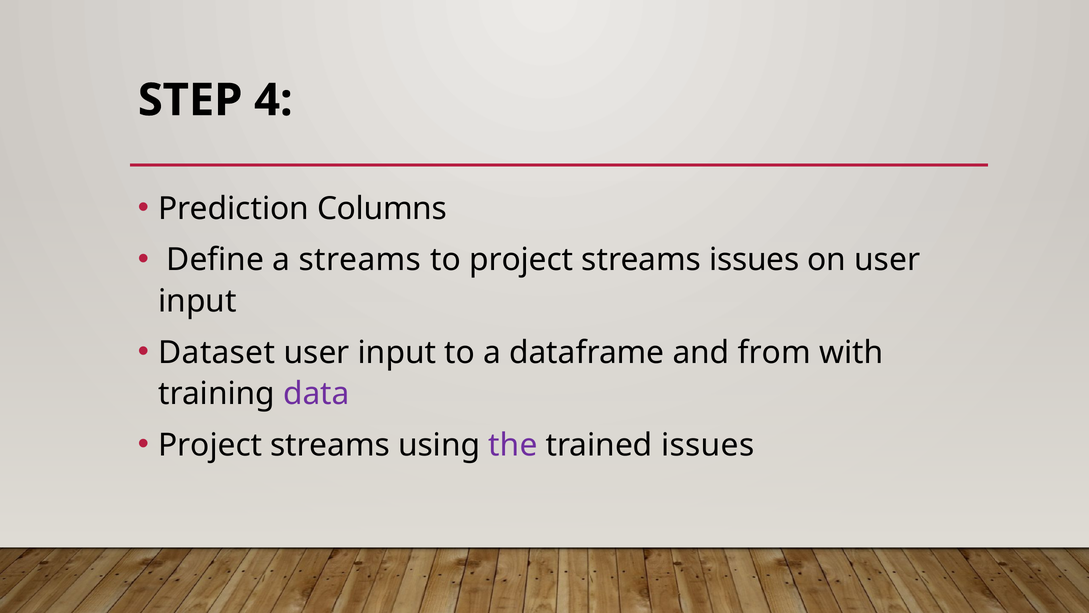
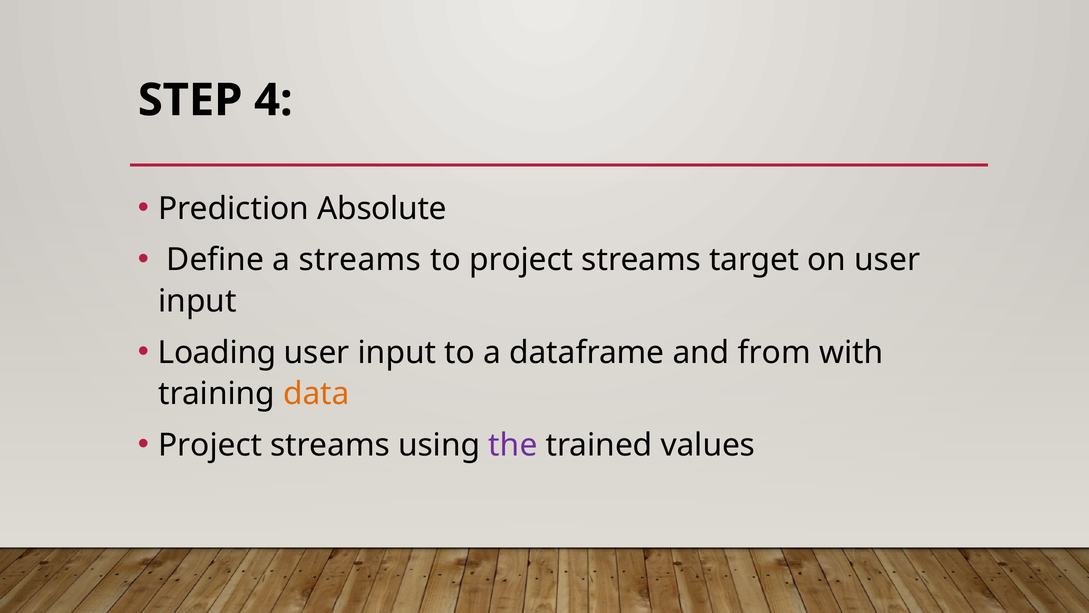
Columns: Columns -> Absolute
streams issues: issues -> target
Dataset: Dataset -> Loading
data colour: purple -> orange
trained issues: issues -> values
